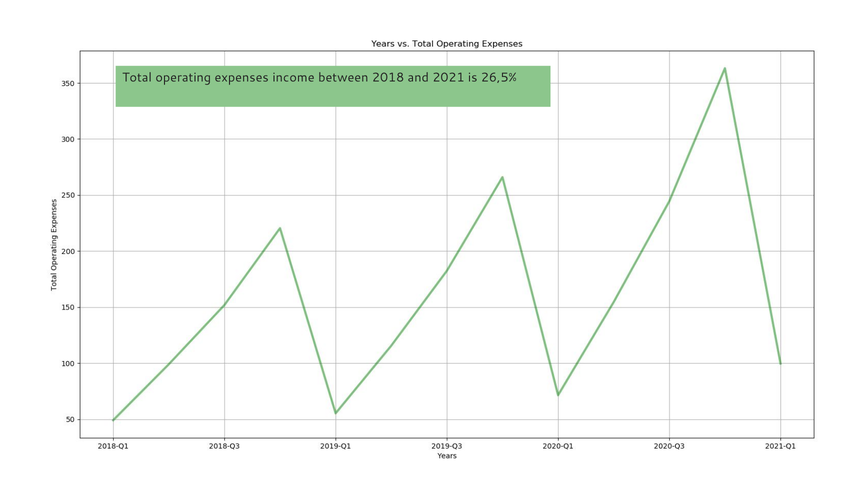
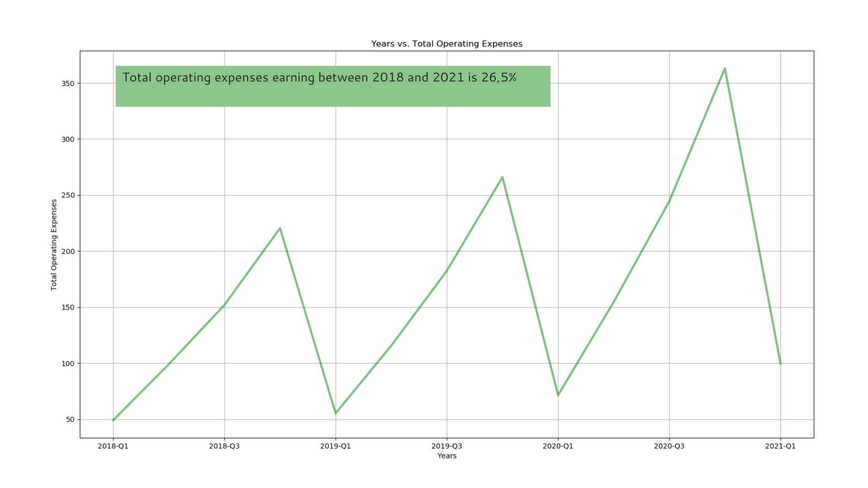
income: income -> earning
